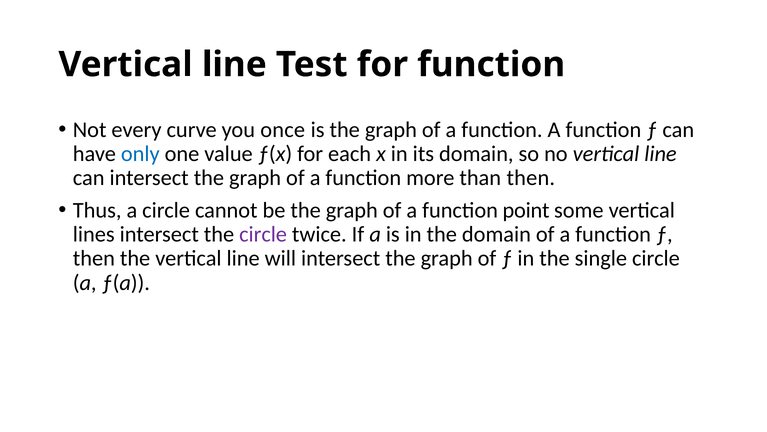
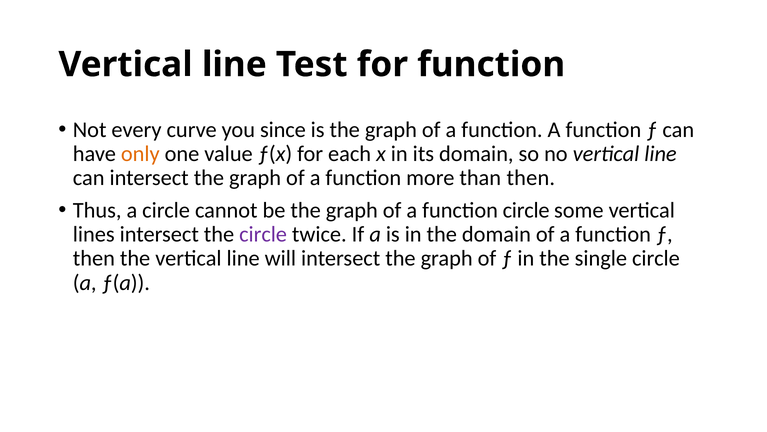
once: once -> since
only colour: blue -> orange
function point: point -> circle
